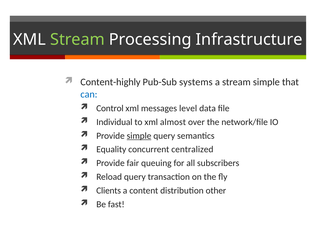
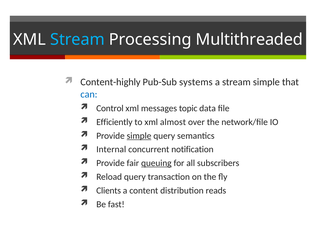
Stream at (77, 40) colour: light green -> light blue
Infrastructure: Infrastructure -> Multithreaded
level: level -> topic
Individual: Individual -> Efficiently
Equality: Equality -> Internal
centralized: centralized -> notification
queuing underline: none -> present
other: other -> reads
